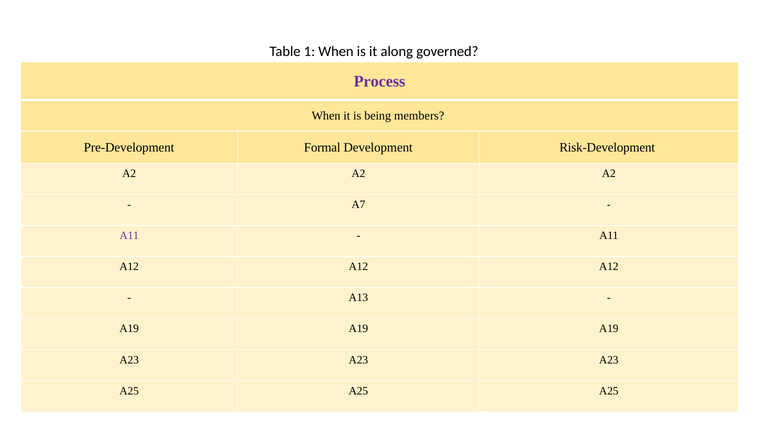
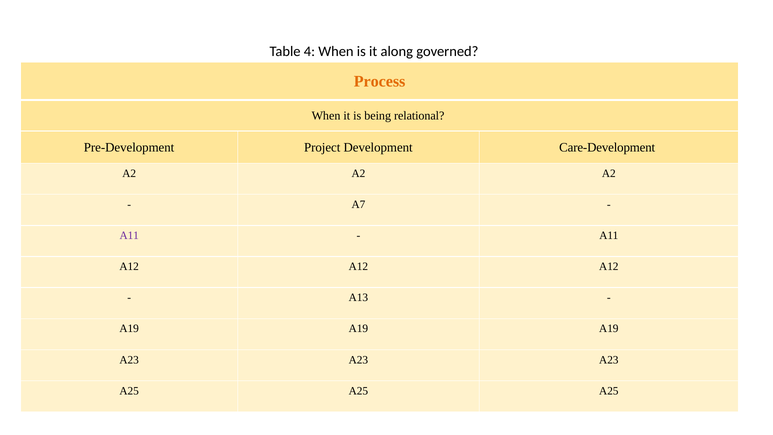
1: 1 -> 4
Process colour: purple -> orange
members: members -> relational
Formal: Formal -> Project
Risk-Development: Risk-Development -> Care-Development
